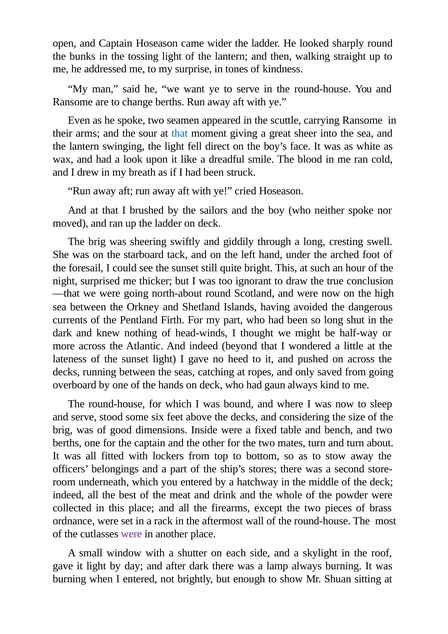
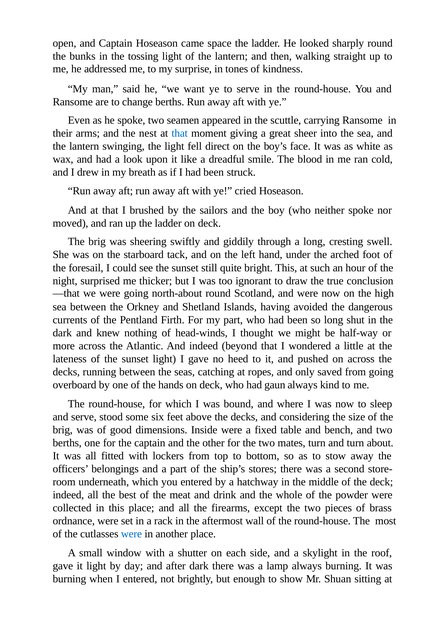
wider: wider -> space
sour: sour -> nest
were at (131, 534) colour: purple -> blue
